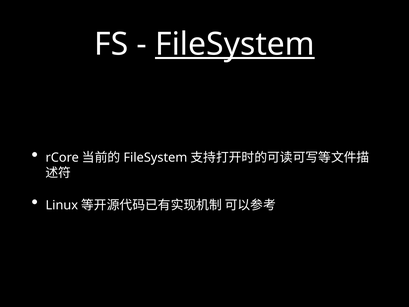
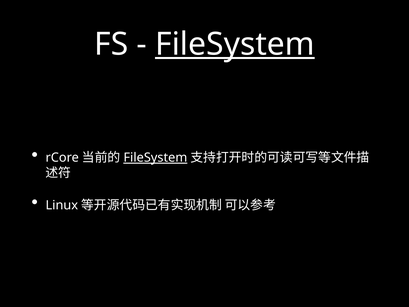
FileSystem at (155, 157) underline: none -> present
